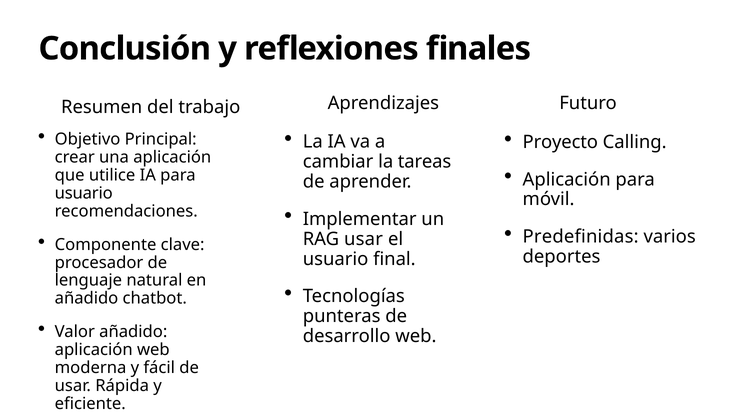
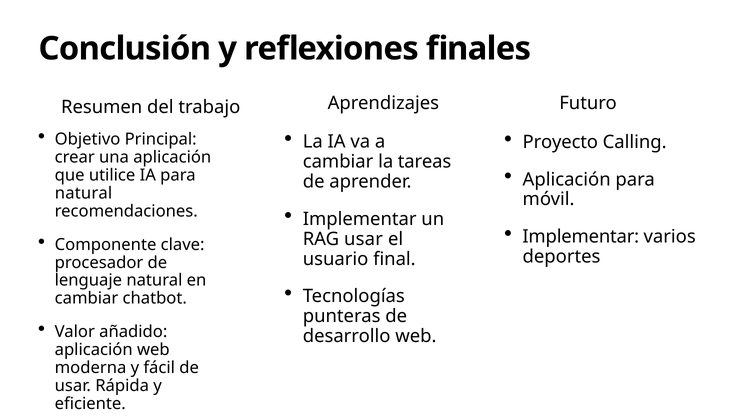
usuario at (84, 193): usuario -> natural
Predefinidas at (581, 237): Predefinidas -> Implementar
añadido at (87, 298): añadido -> cambiar
